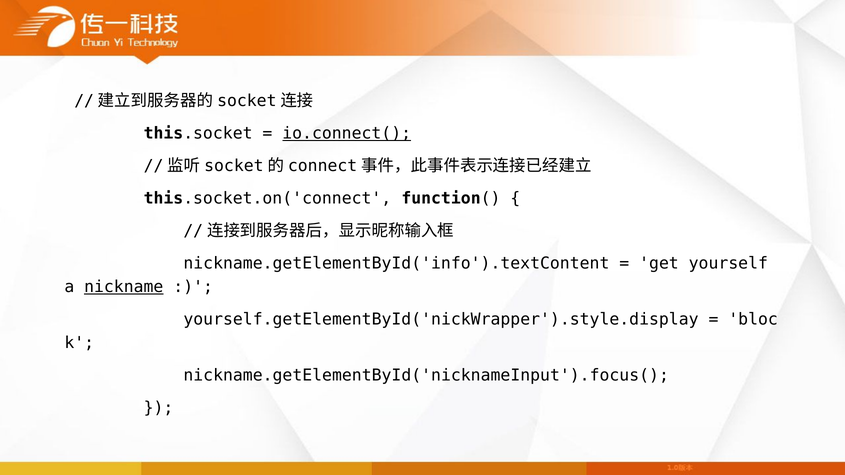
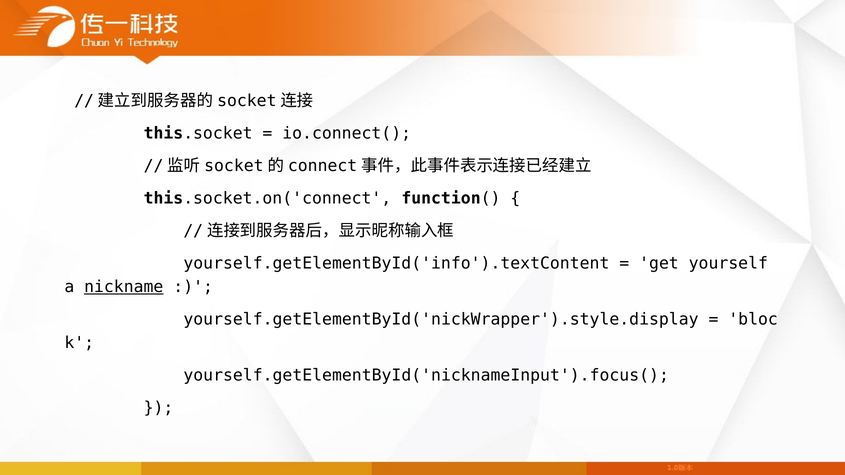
io.connect( underline: present -> none
nickname.getElementById('info').textContent: nickname.getElementById('info').textContent -> yourself.getElementById('info').textContent
nickname.getElementById('nicknameInput').focus(: nickname.getElementById('nicknameInput').focus( -> yourself.getElementById('nicknameInput').focus(
